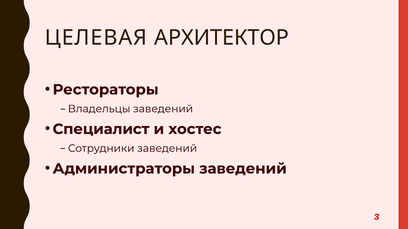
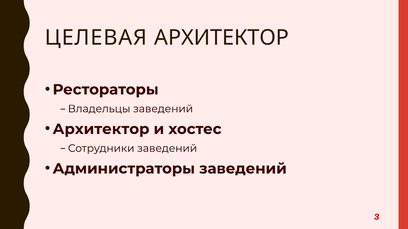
Специалист at (101, 129): Специалист -> Архитектор
